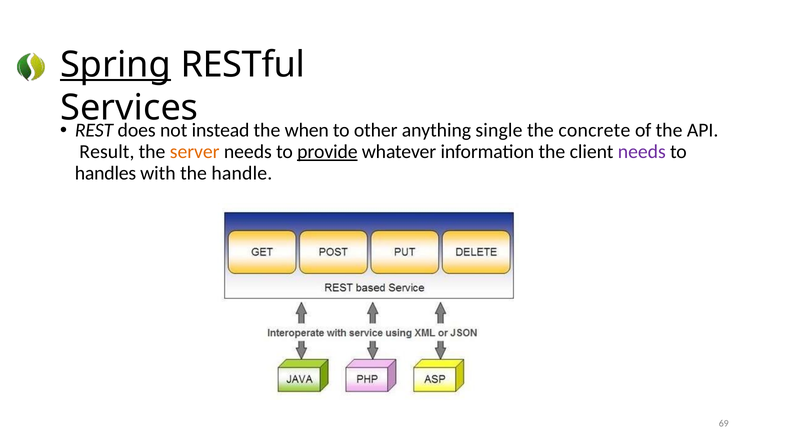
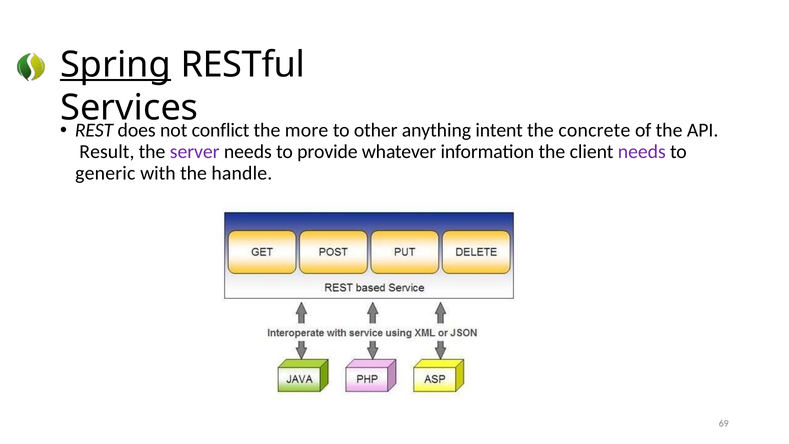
instead: instead -> conflict
when: when -> more
single: single -> intent
server colour: orange -> purple
provide underline: present -> none
handles: handles -> generic
